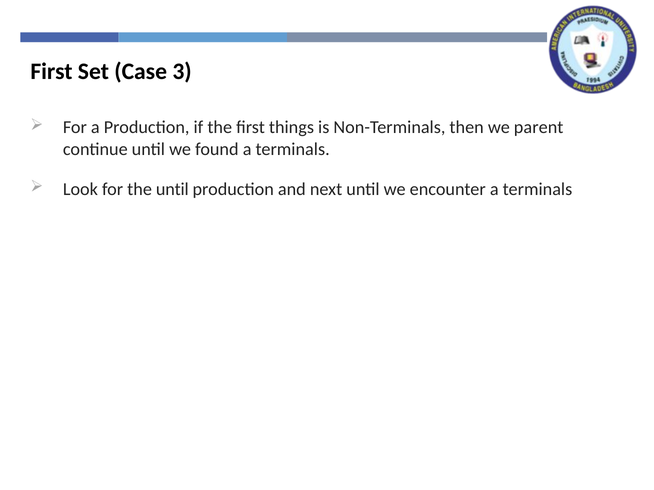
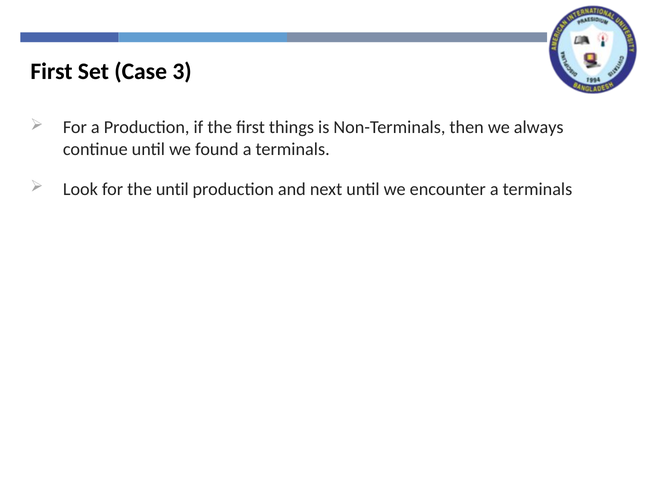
parent: parent -> always
